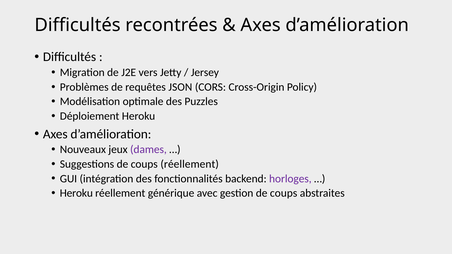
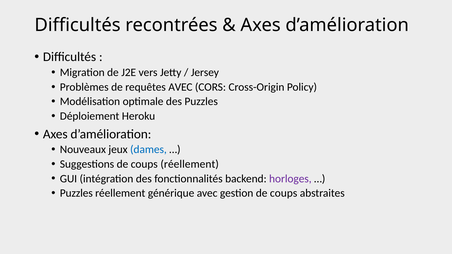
requêtes JSON: JSON -> AVEC
dames colour: purple -> blue
Heroku at (76, 193): Heroku -> Puzzles
